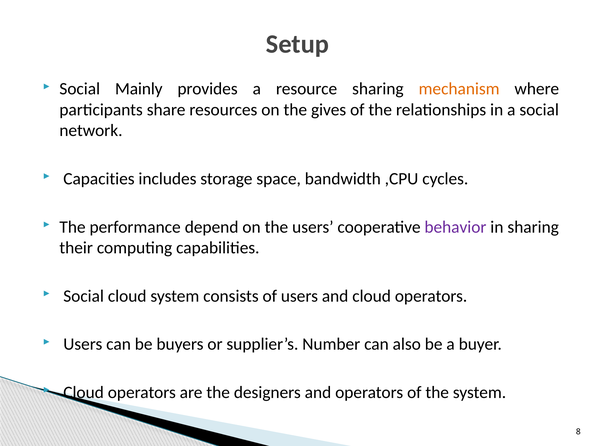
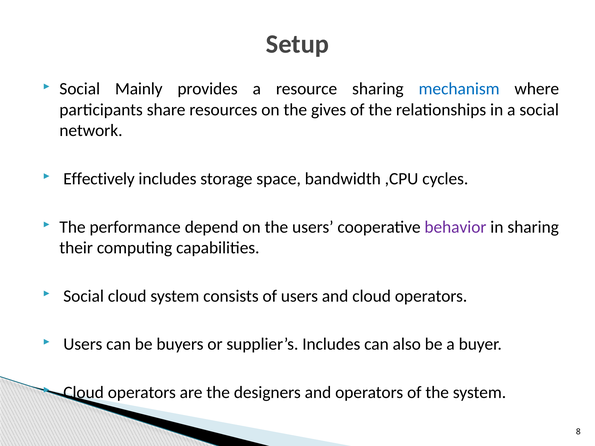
mechanism colour: orange -> blue
Capacities: Capacities -> Effectively
supplier’s Number: Number -> Includes
